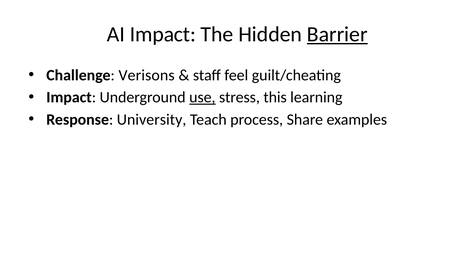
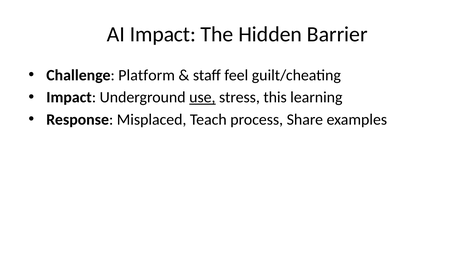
Barrier underline: present -> none
Verisons: Verisons -> Platform
University: University -> Misplaced
